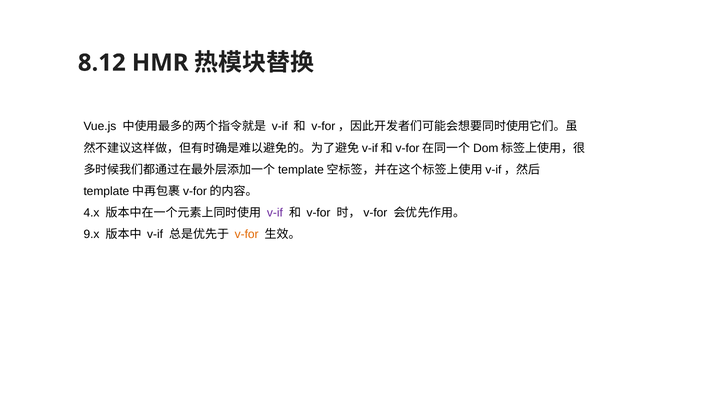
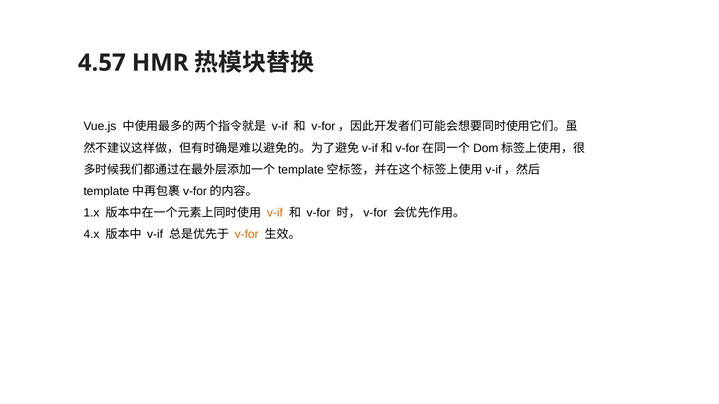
8.12: 8.12 -> 4.57
4.x: 4.x -> 1.x
v-if at (275, 213) colour: purple -> orange
9.x: 9.x -> 4.x
